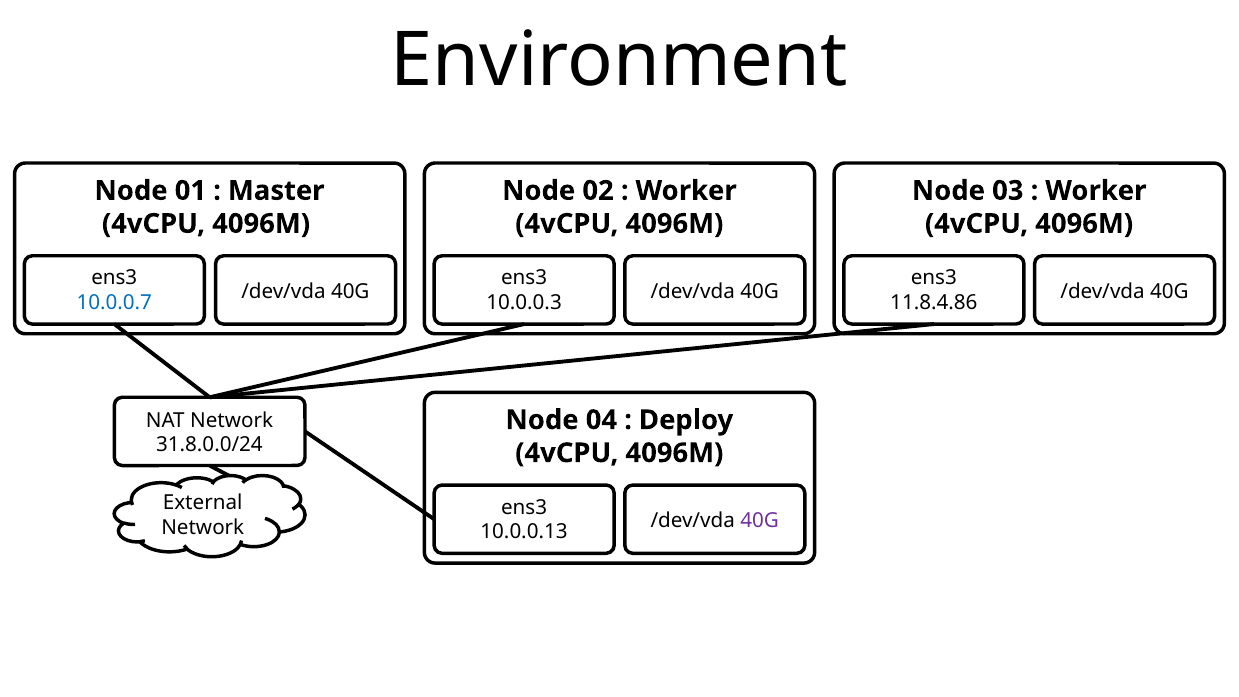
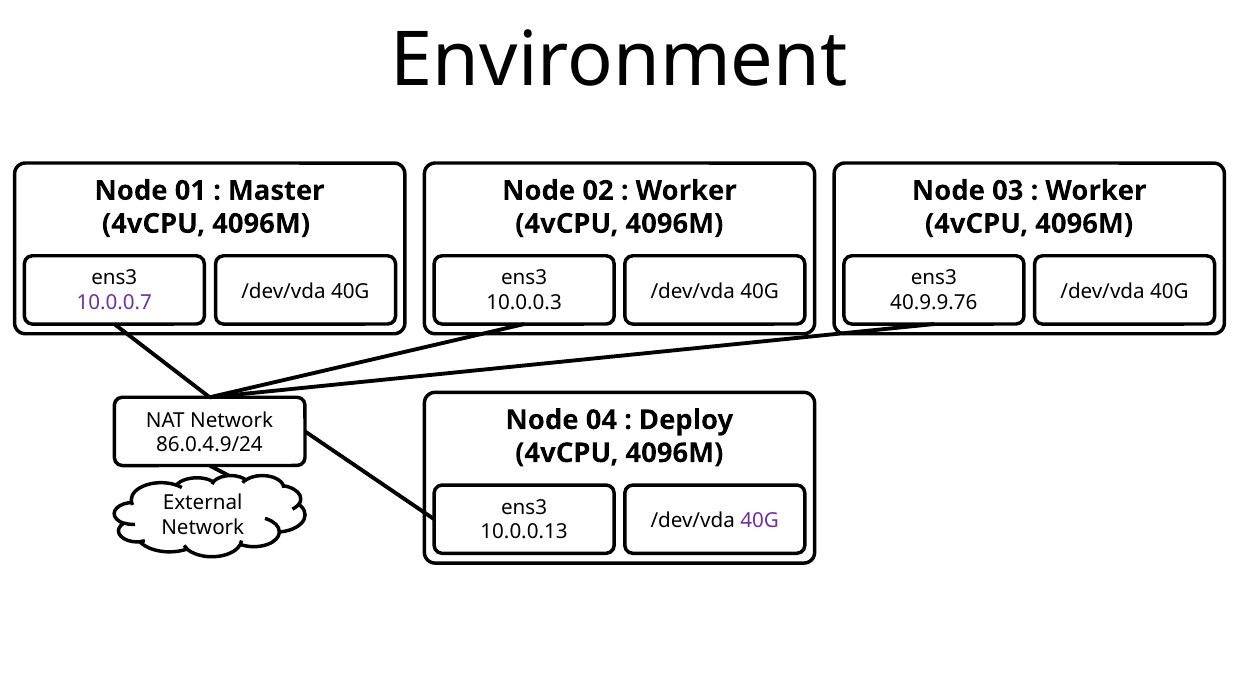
10.0.0.7 colour: blue -> purple
11.8.4.86: 11.8.4.86 -> 40.9.9.76
31.8.0.0/24: 31.8.0.0/24 -> 86.0.4.9/24
